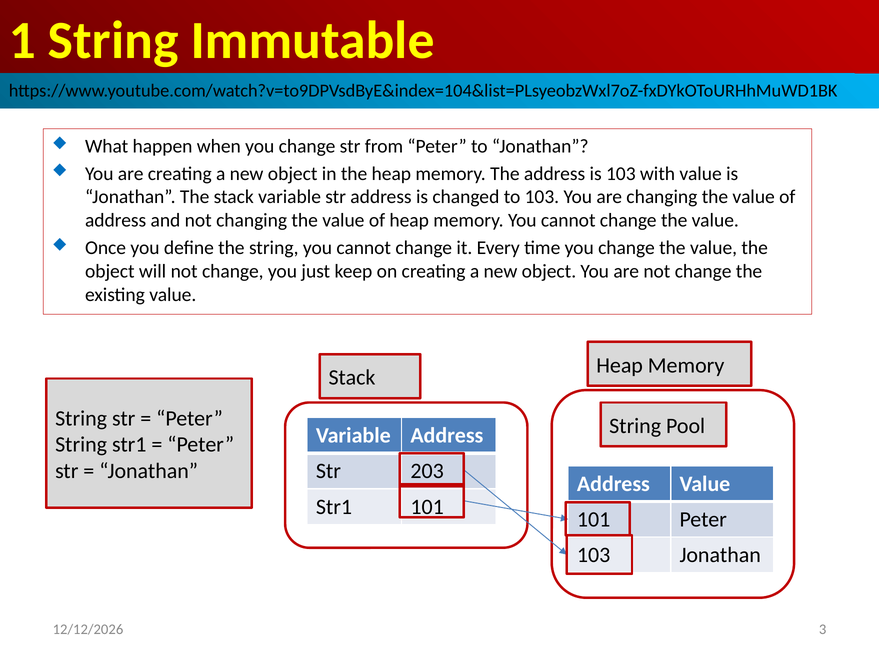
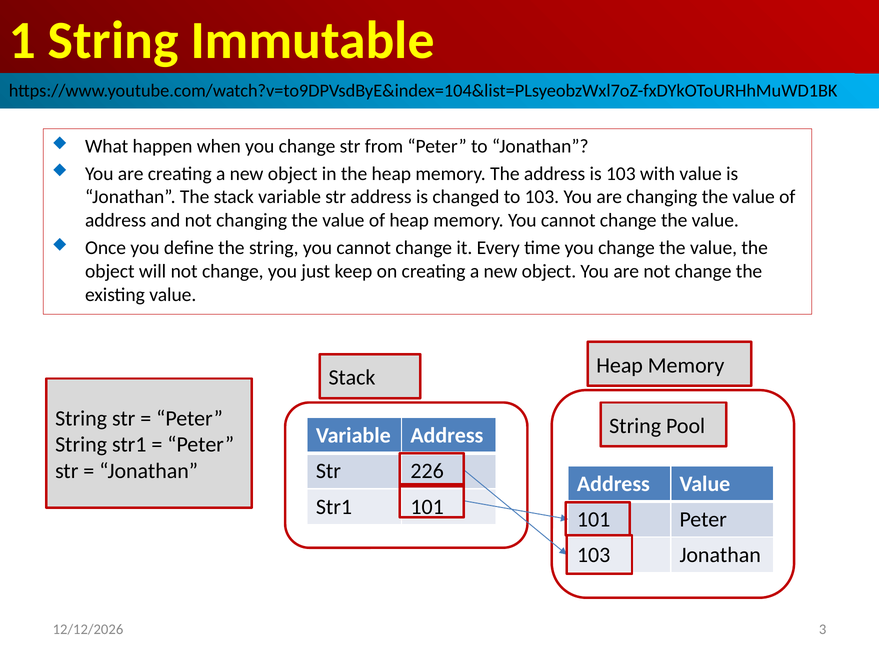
203: 203 -> 226
